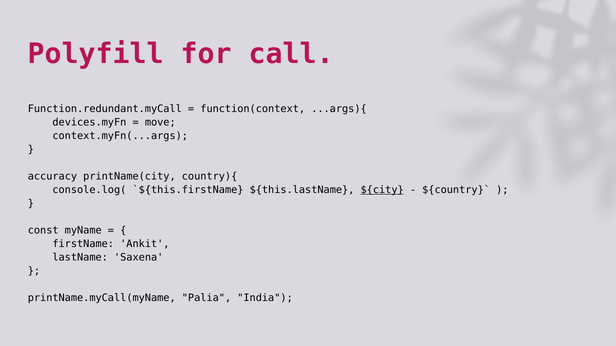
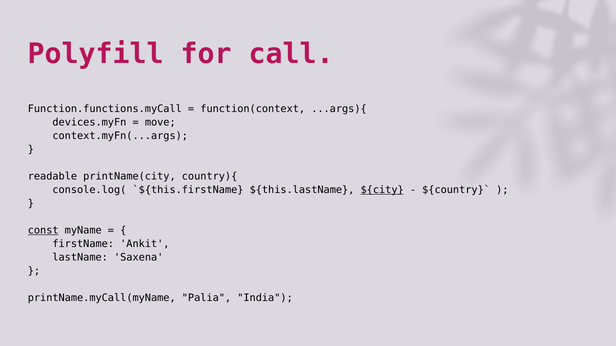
Function.redundant.myCall: Function.redundant.myCall -> Function.functions.myCall
accuracy: accuracy -> readable
const underline: none -> present
